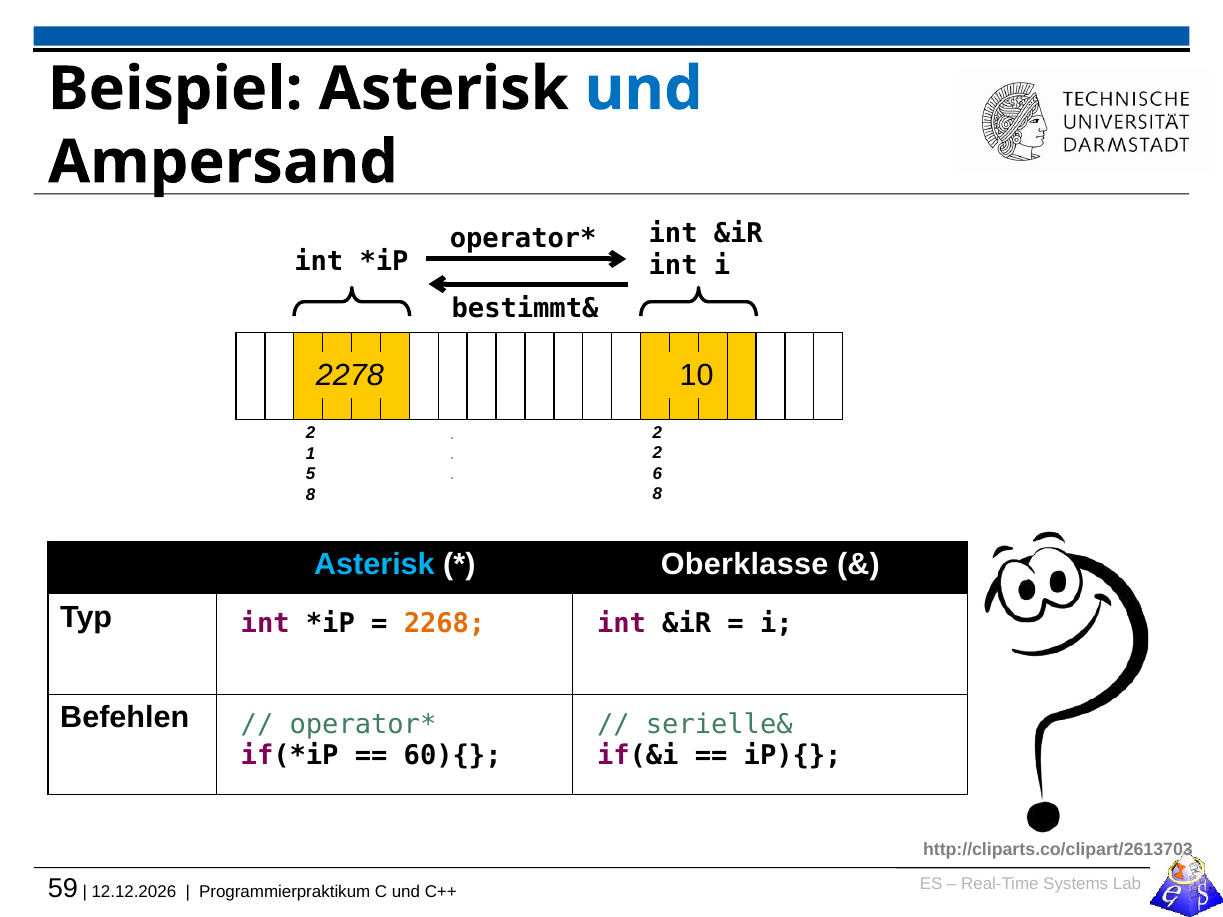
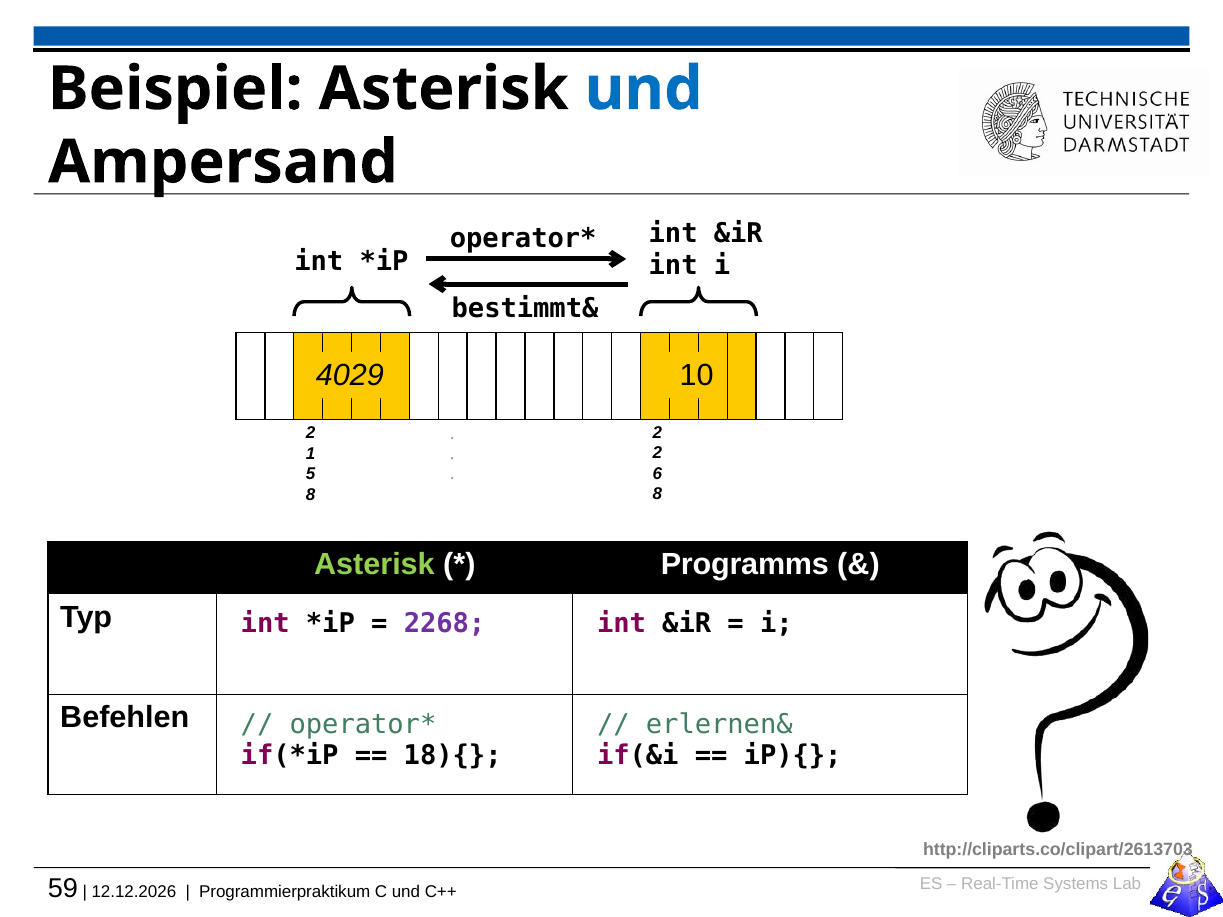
2278: 2278 -> 4029
Asterisk at (374, 565) colour: light blue -> light green
Oberklasse: Oberklasse -> Programms
2268 colour: orange -> purple
serielle&: serielle& -> erlernen&
60){: 60){ -> 18){
